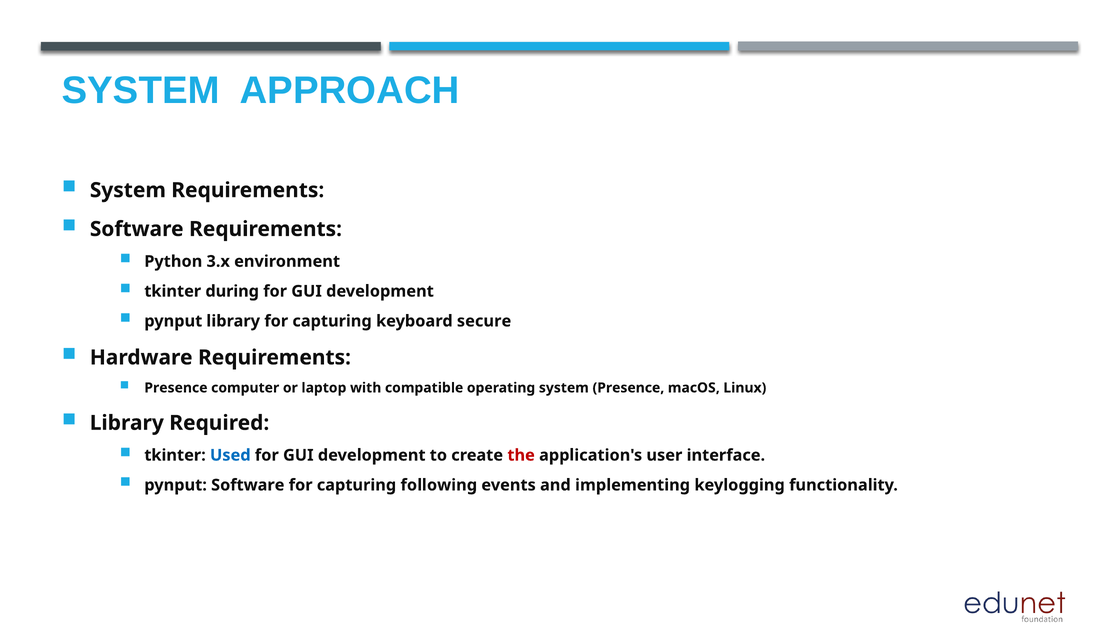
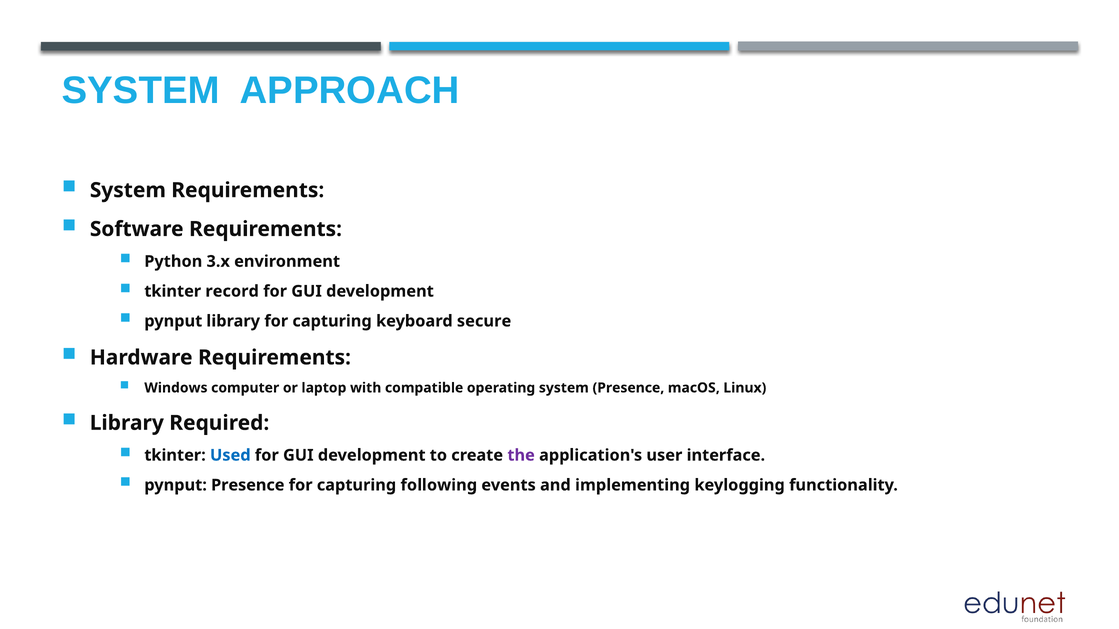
during: during -> record
Presence at (176, 388): Presence -> Windows
the colour: red -> purple
pynput Software: Software -> Presence
